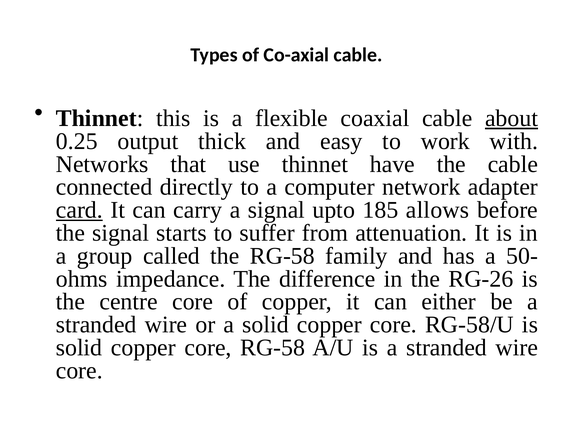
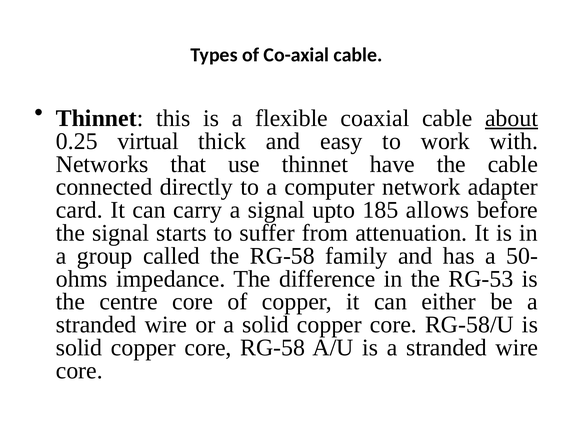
output: output -> virtual
card underline: present -> none
RG-26: RG-26 -> RG-53
